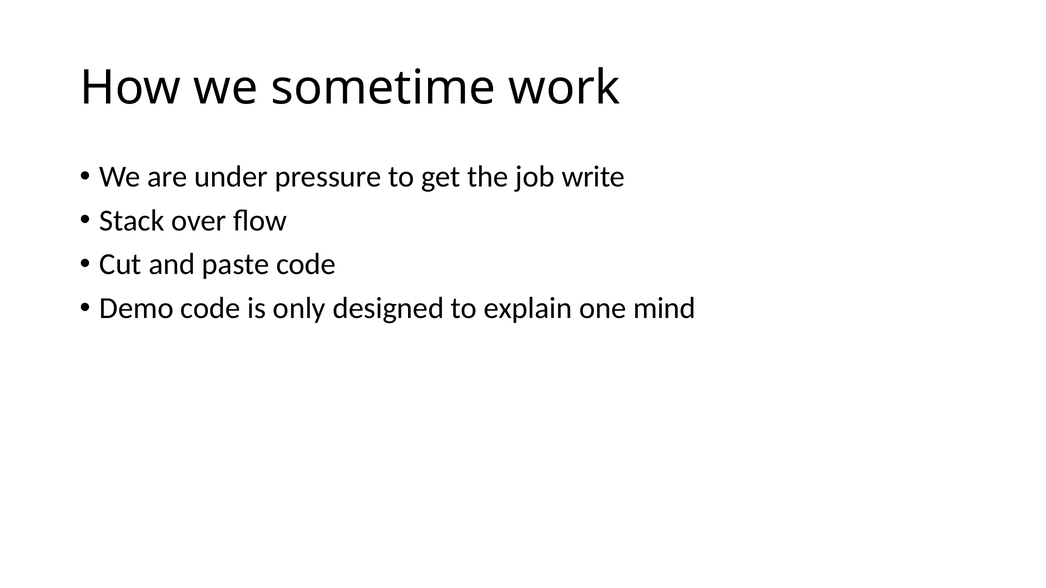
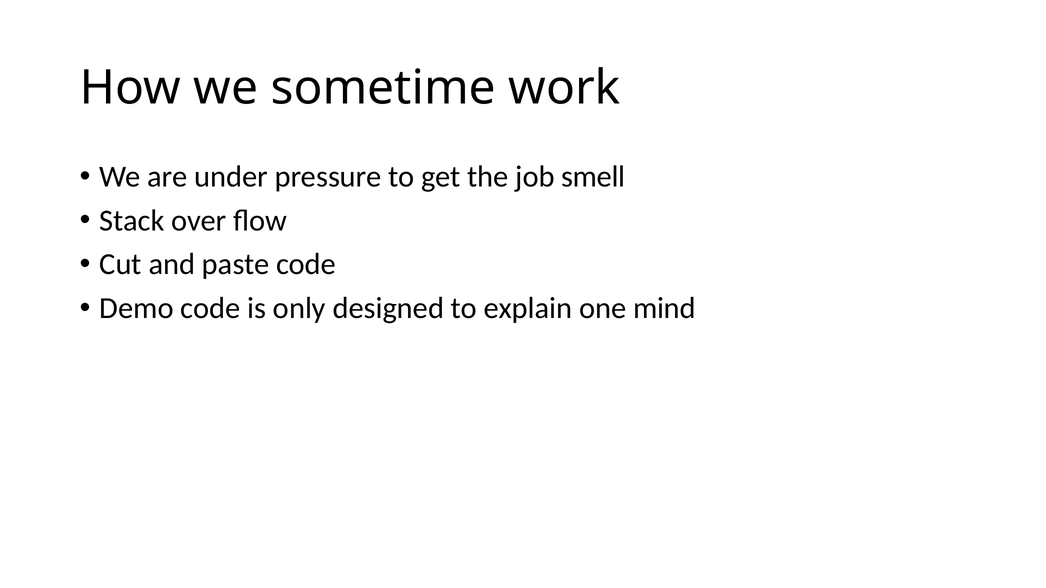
write: write -> smell
